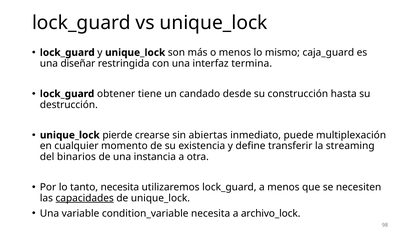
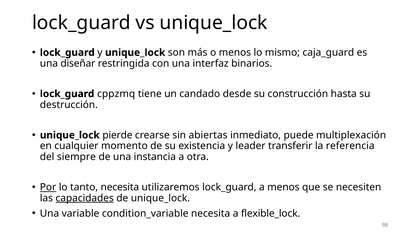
termina: termina -> binarios
obtener: obtener -> cppzmq
define: define -> leader
streaming: streaming -> referencia
binarios: binarios -> siempre
Por underline: none -> present
archivo_lock: archivo_lock -> flexible_lock
